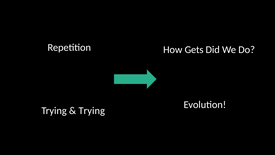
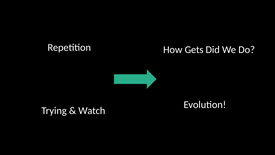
Trying at (92, 110): Trying -> Watch
